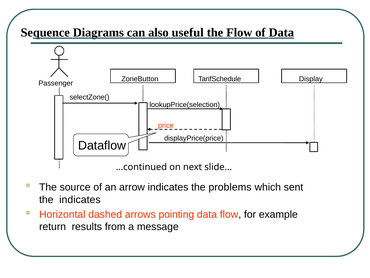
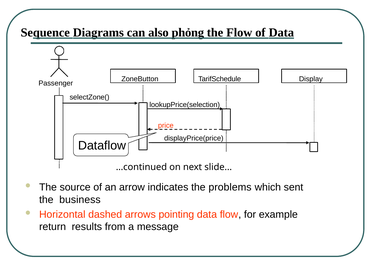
useful: useful -> phỏng
the indicates: indicates -> business
